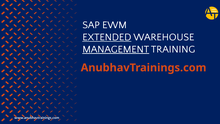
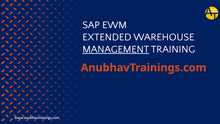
EXTENDED underline: present -> none
